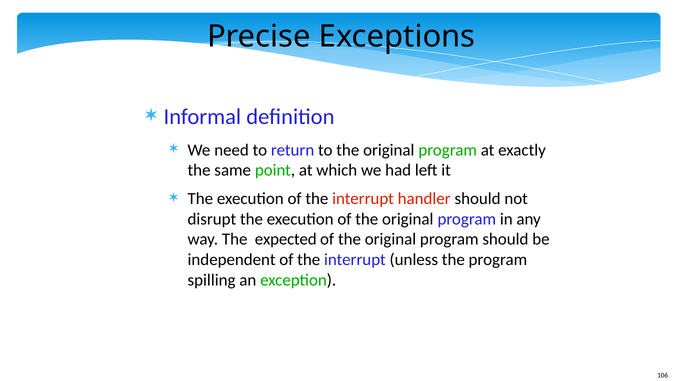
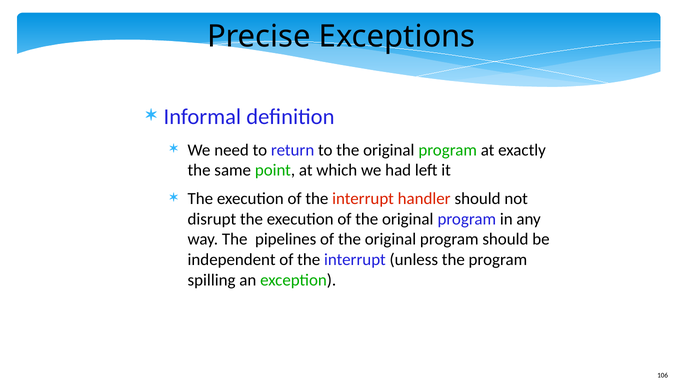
expected: expected -> pipelines
